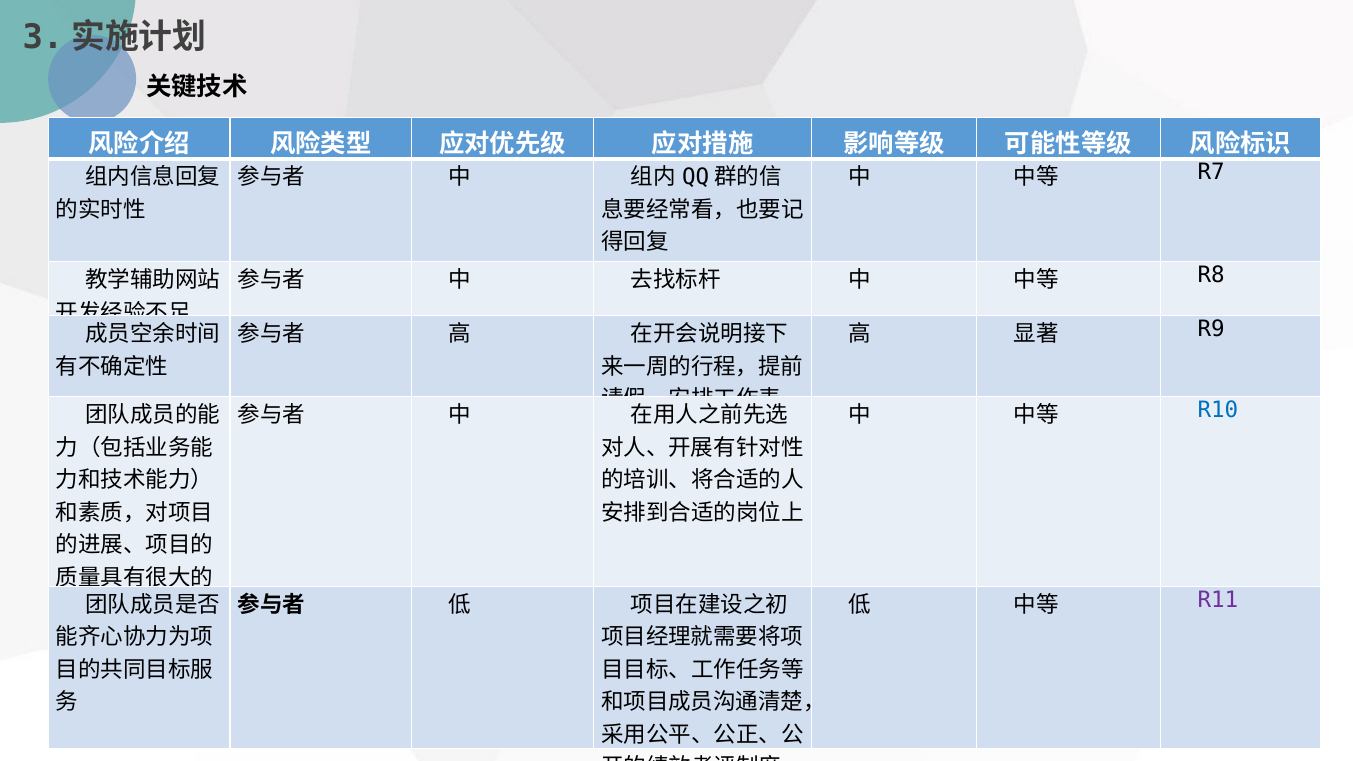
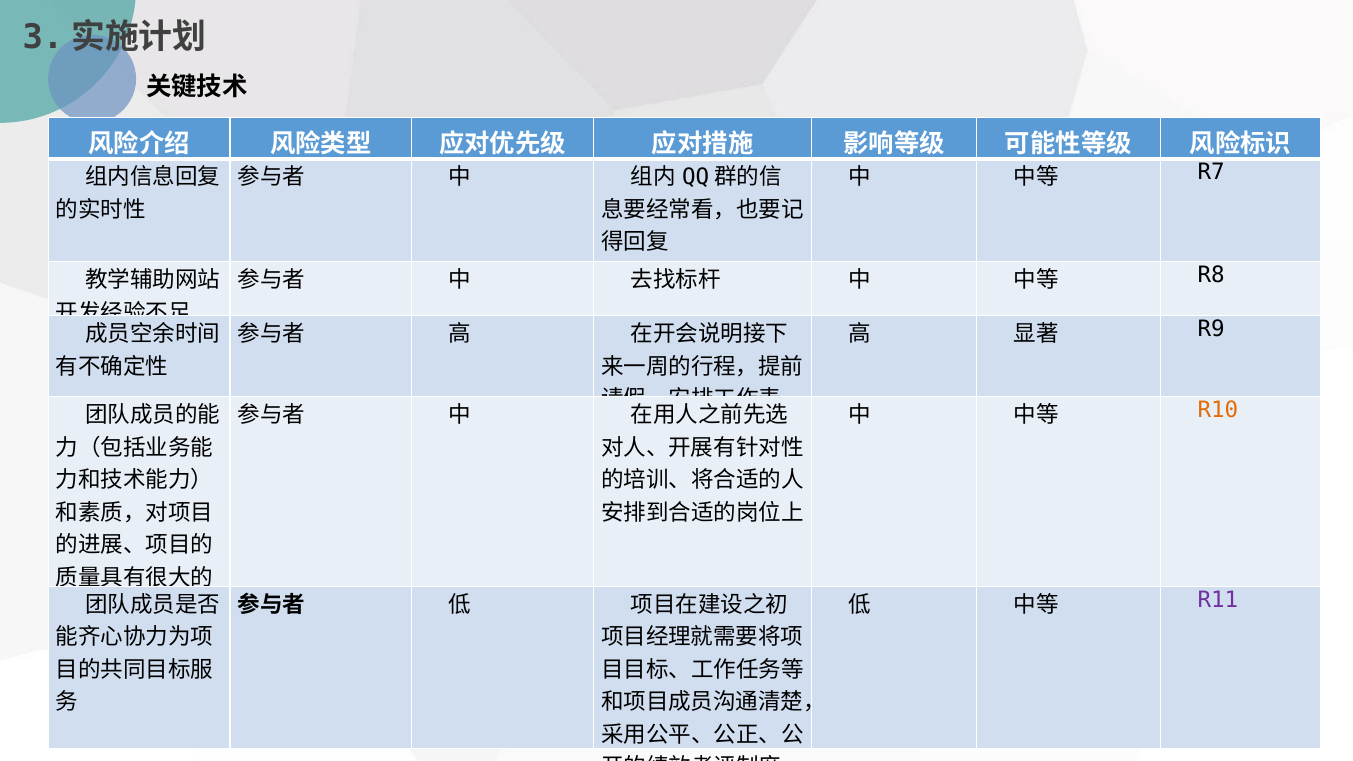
R10 colour: blue -> orange
